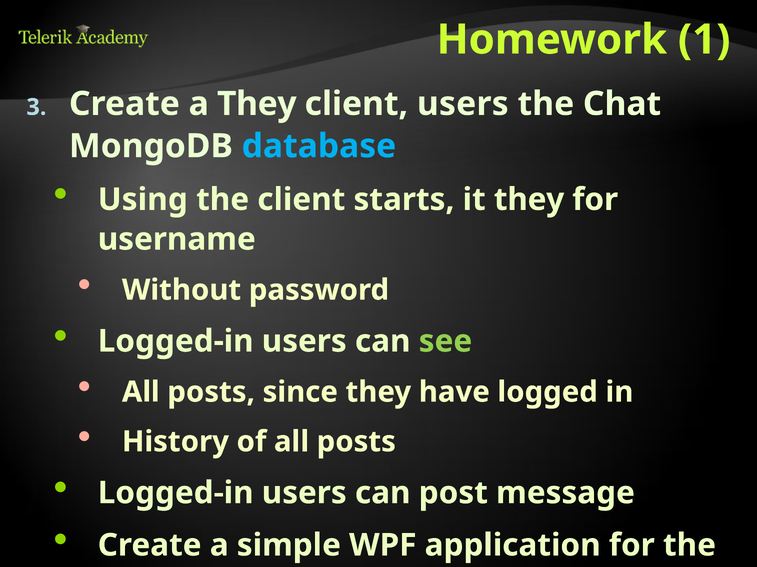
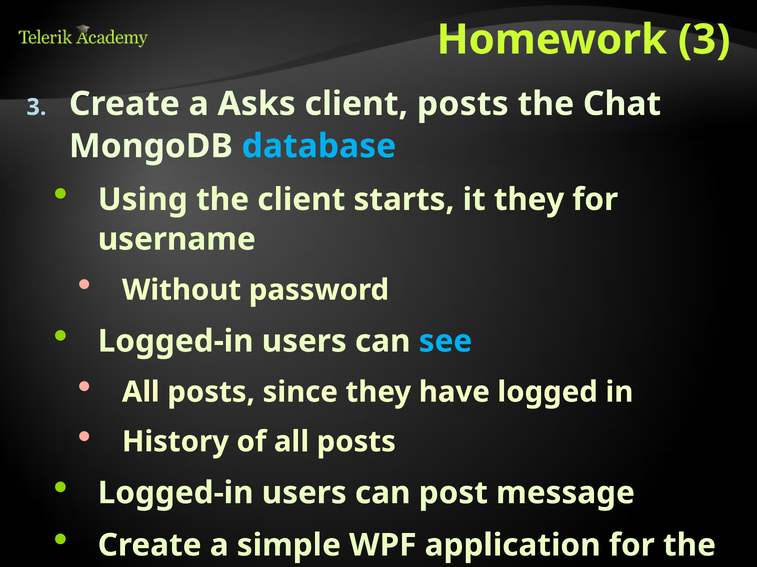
Homework 1: 1 -> 3
a They: They -> Asks
client users: users -> posts
see colour: light green -> light blue
